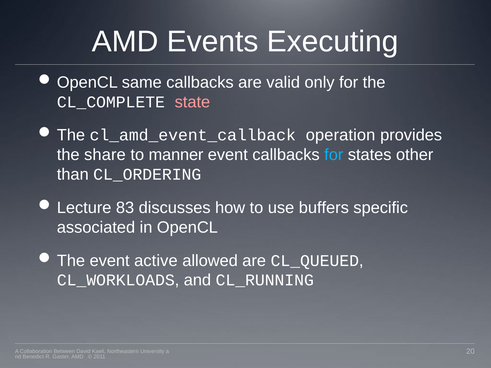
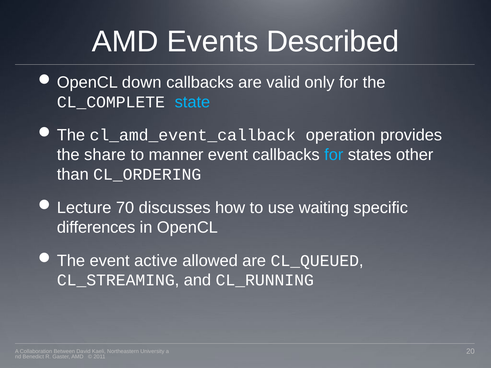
Executing: Executing -> Described
same: same -> down
state colour: pink -> light blue
83: 83 -> 70
buffers: buffers -> waiting
associated: associated -> differences
CL_WORKLOADS: CL_WORKLOADS -> CL_STREAMING
